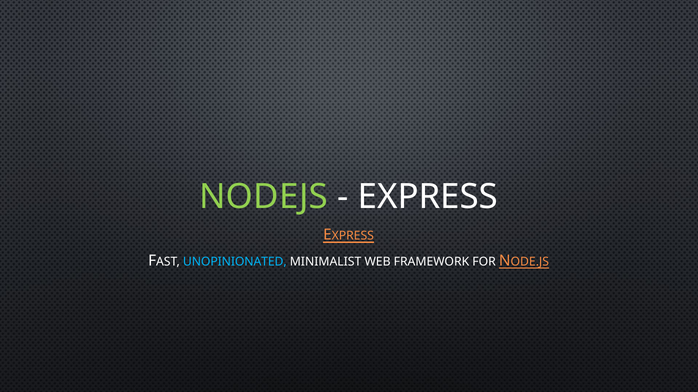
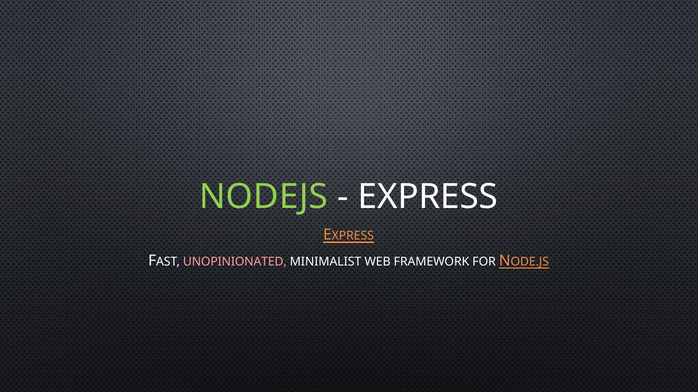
UNOPINIONATED colour: light blue -> pink
